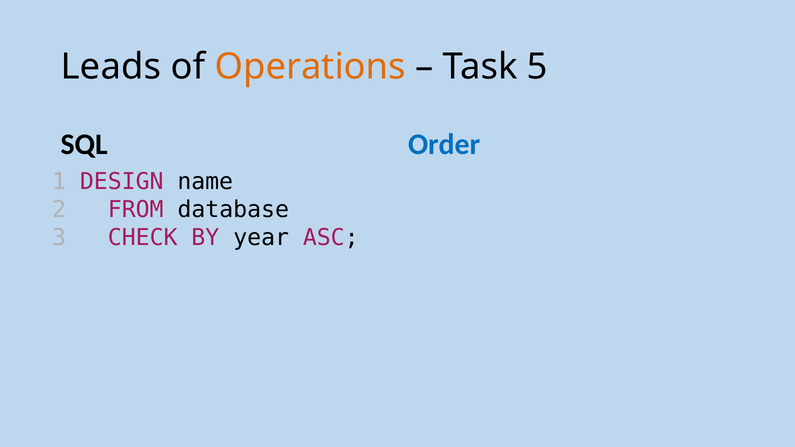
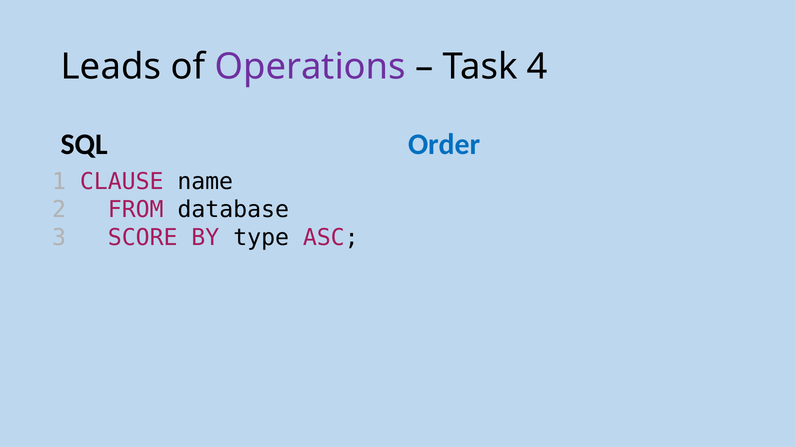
Operations colour: orange -> purple
5: 5 -> 4
DESIGN: DESIGN -> CLAUSE
CHECK: CHECK -> SCORE
year: year -> type
